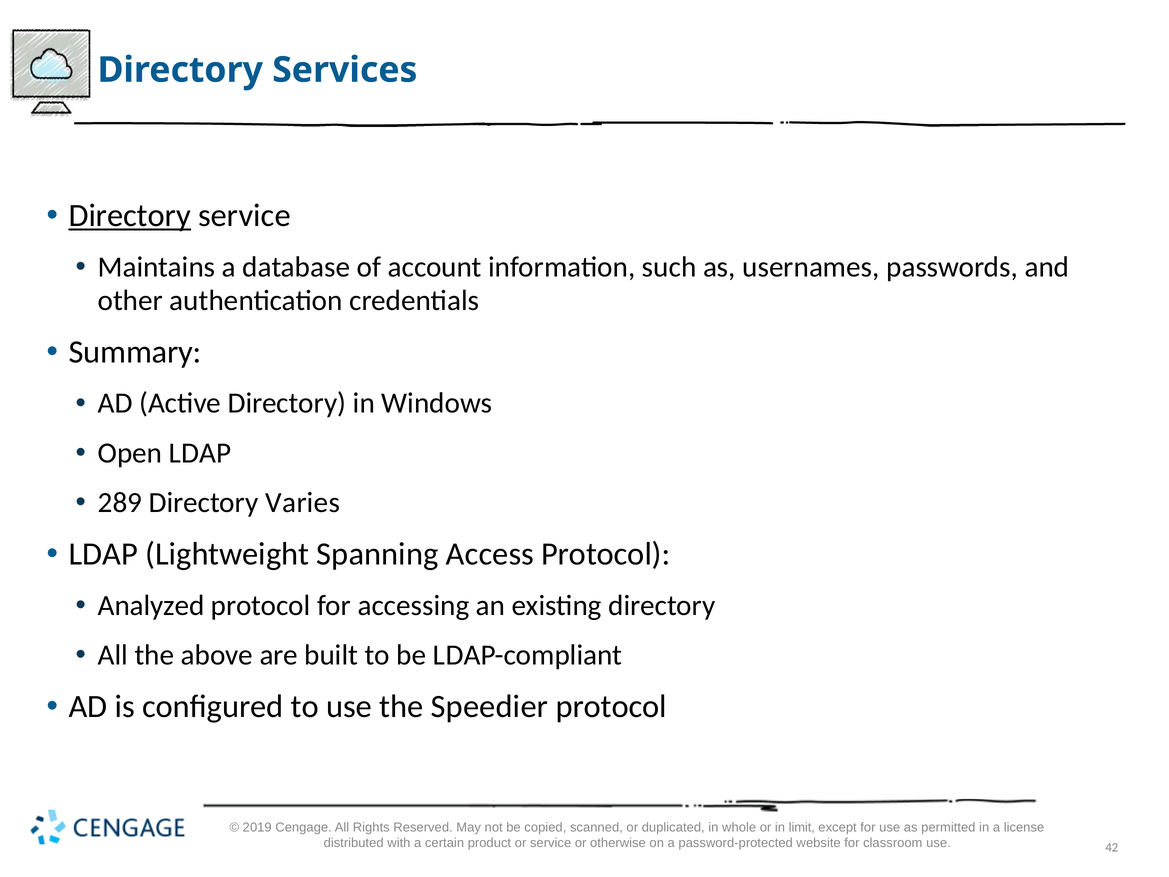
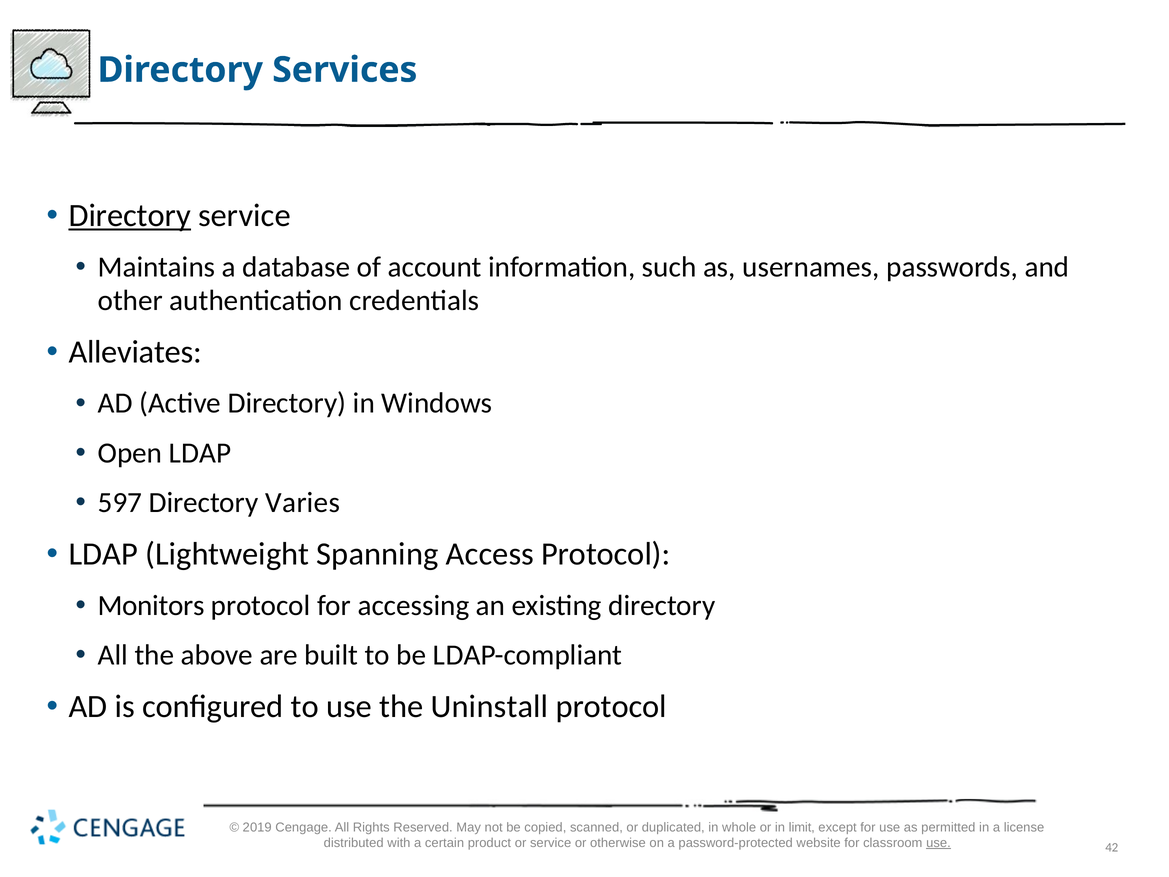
Summary: Summary -> Alleviates
289: 289 -> 597
Analyzed: Analyzed -> Monitors
Speedier: Speedier -> Uninstall
use at (938, 843) underline: none -> present
